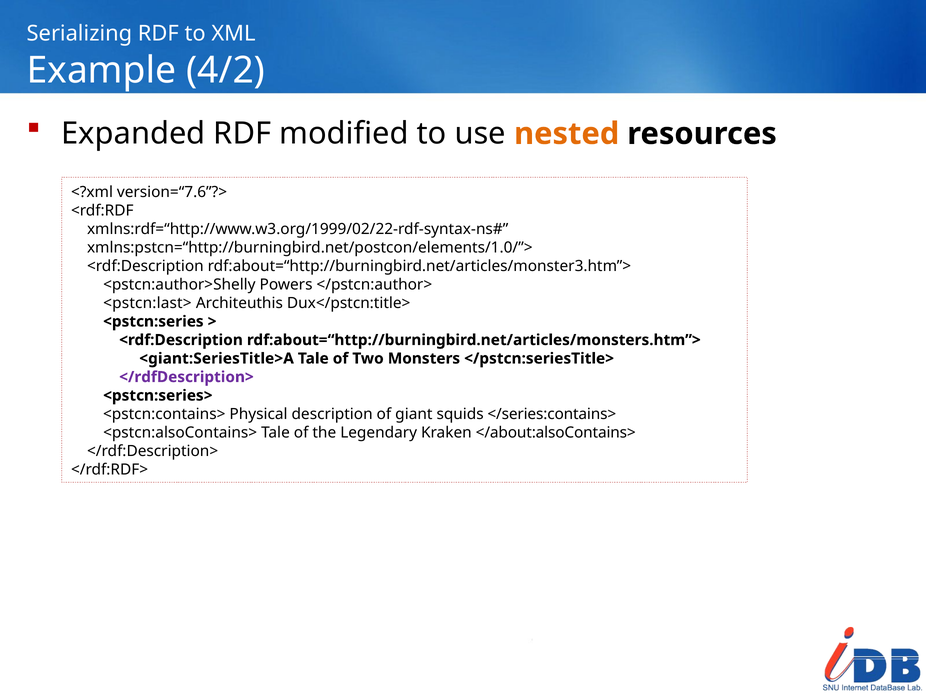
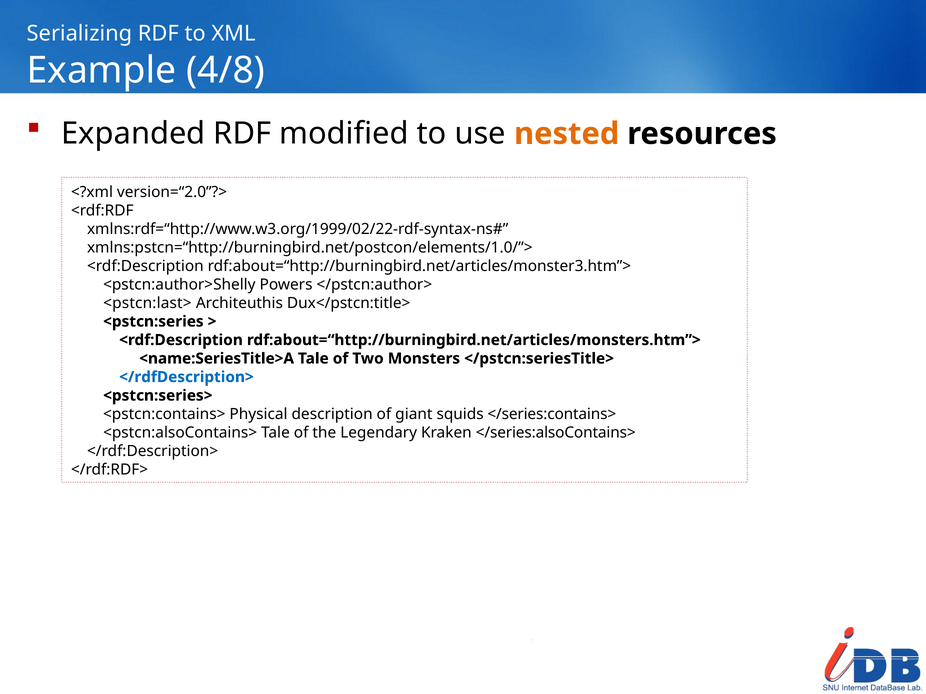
4/2: 4/2 -> 4/8
version=“7.6”?>: version=“7.6”?> -> version=“2.0”?>
<giant:SeriesTitle>A: <giant:SeriesTitle>A -> <name:SeriesTitle>A
</rdfDescription> colour: purple -> blue
</about:alsoContains>: </about:alsoContains> -> </series:alsoContains>
